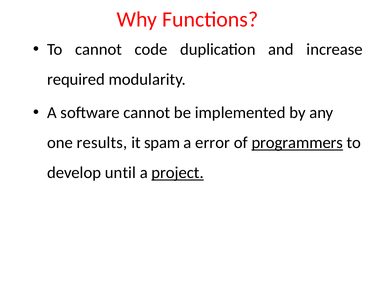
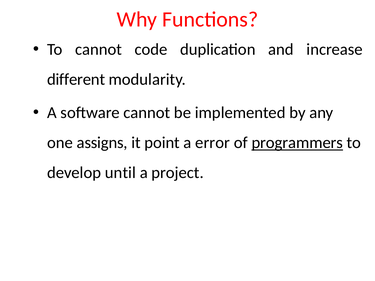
required: required -> different
results: results -> assigns
spam: spam -> point
project underline: present -> none
